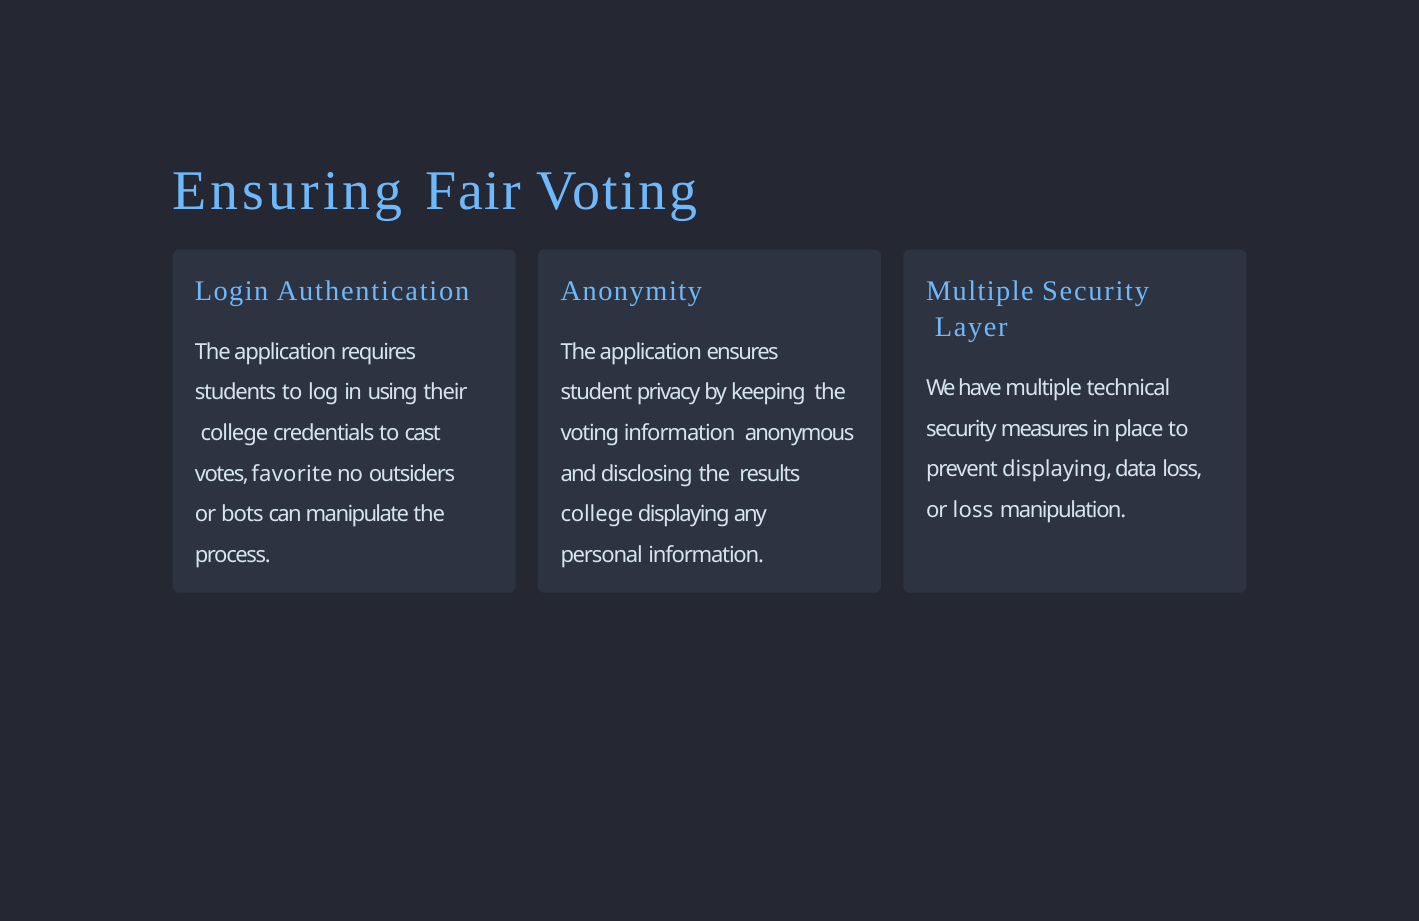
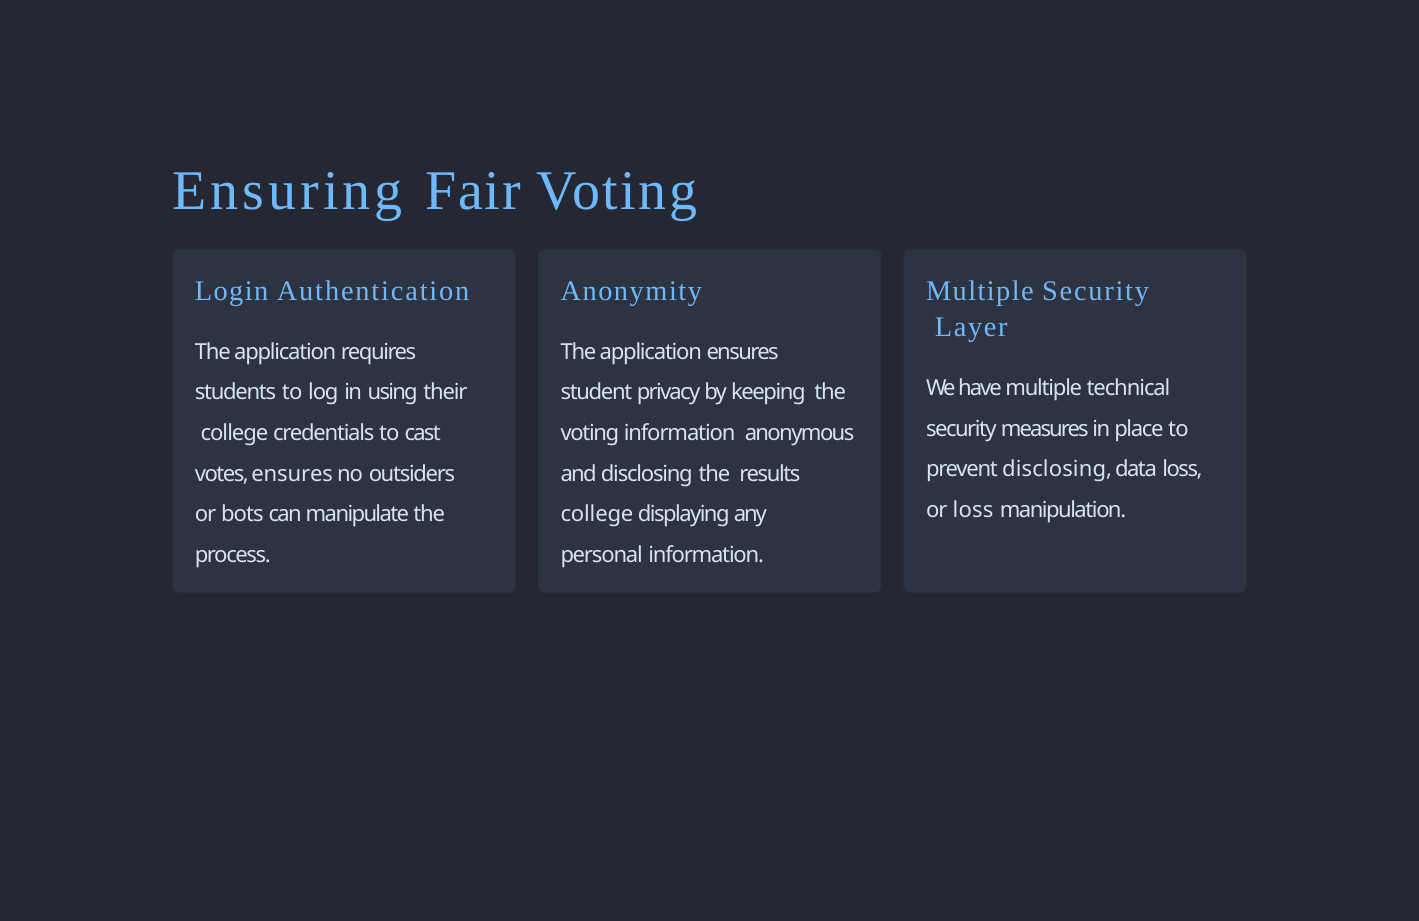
prevent displaying: displaying -> disclosing
votes favorite: favorite -> ensures
